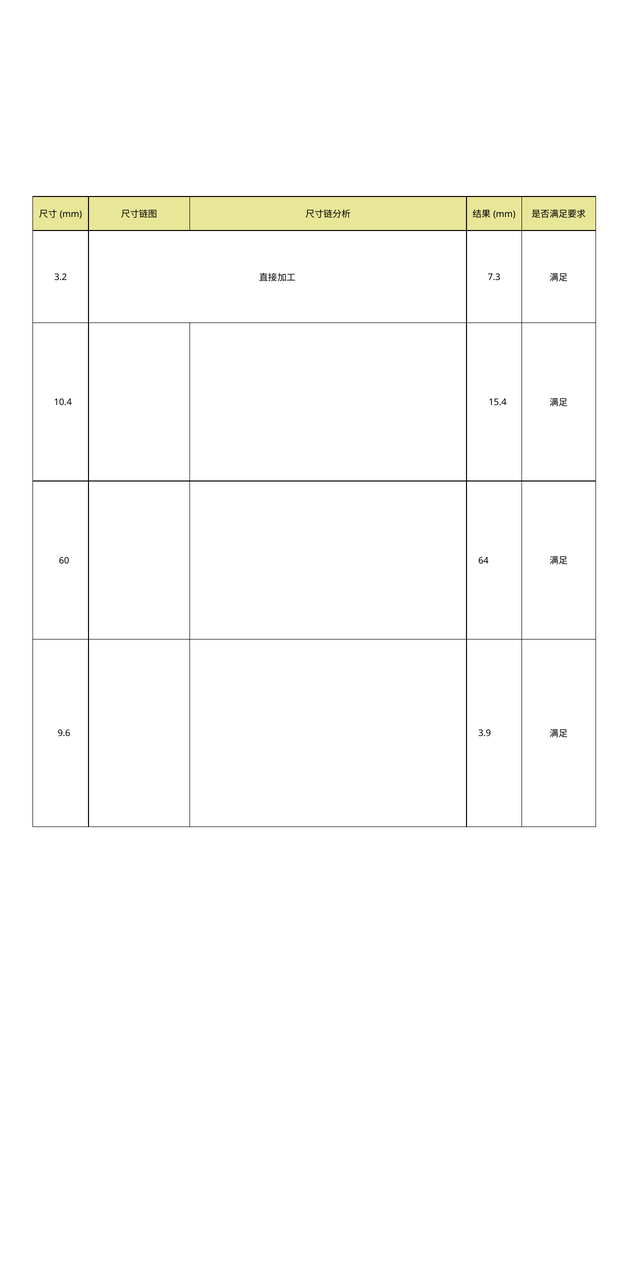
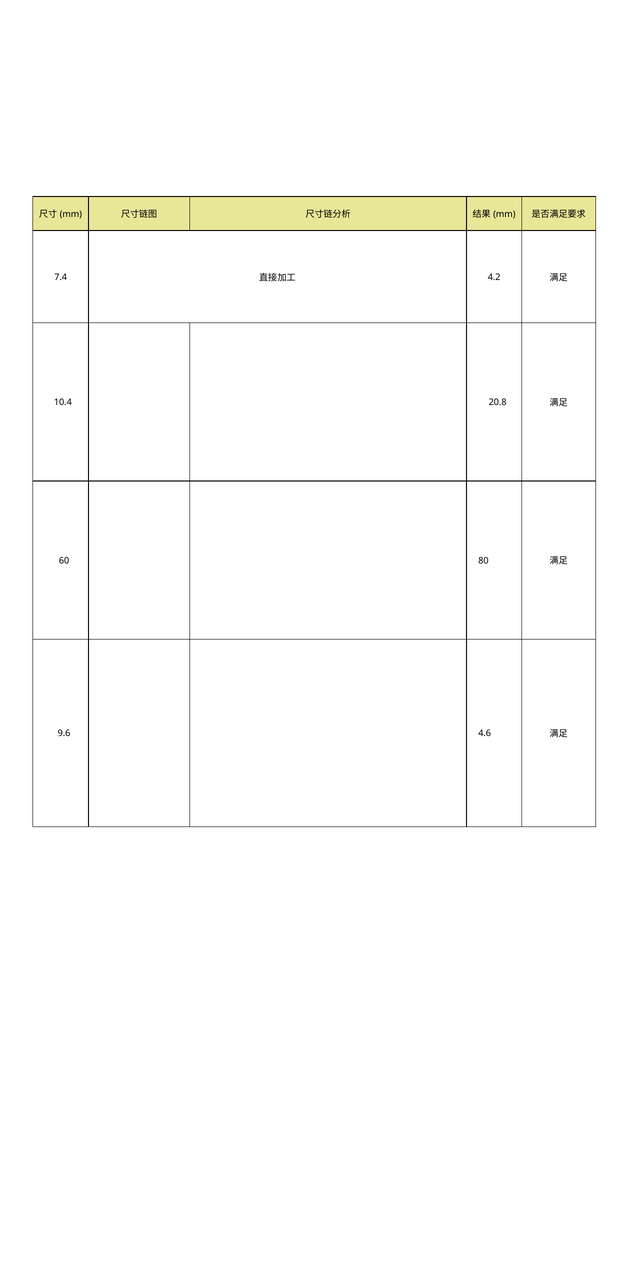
3.2: 3.2 -> 7.4
7.3: 7.3 -> 4.2
15.4: 15.4 -> 20.8
64: 64 -> 80
3.9: 3.9 -> 4.6
